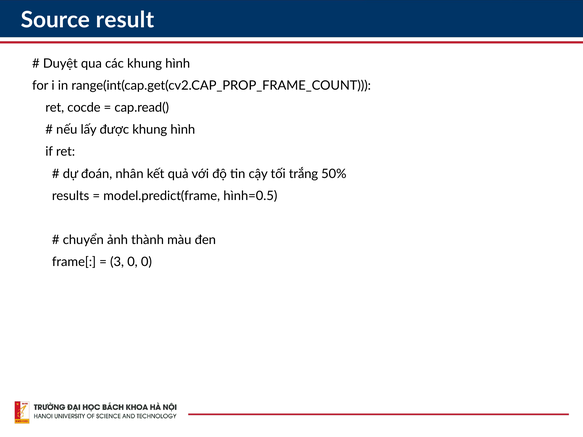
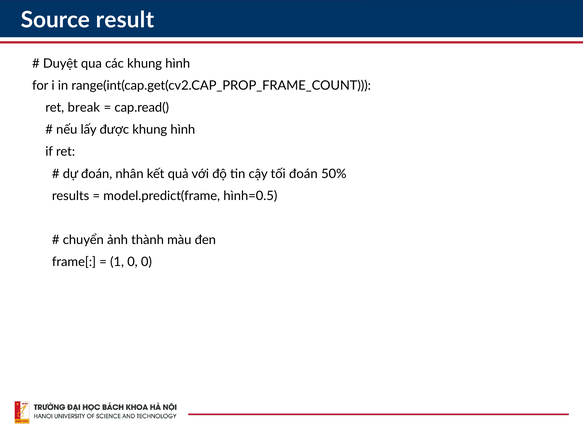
cocde: cocde -> break
tối trắng: trắng -> đoán
3: 3 -> 1
